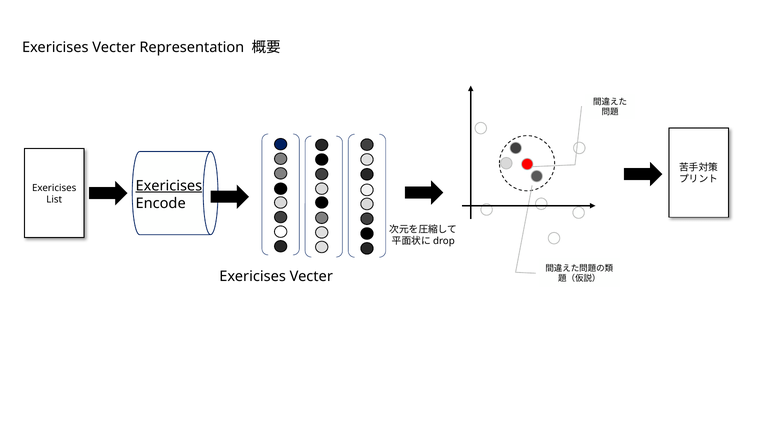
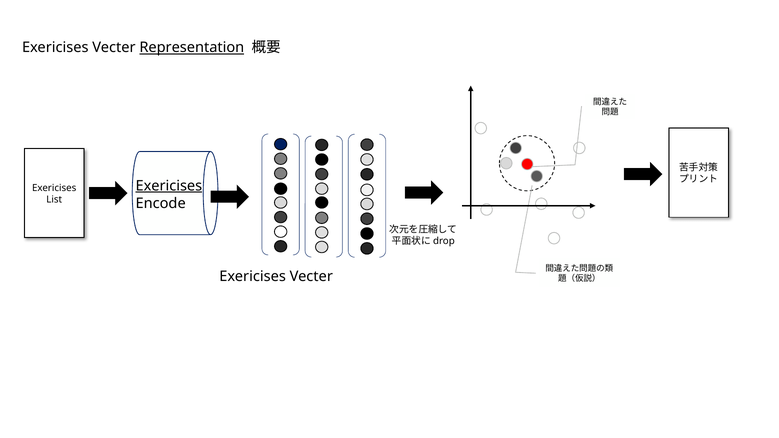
Representation underline: none -> present
